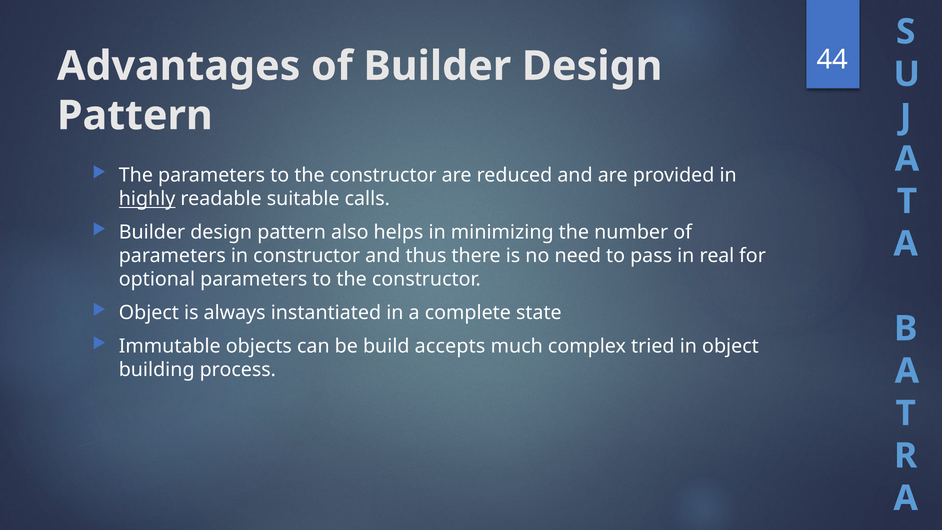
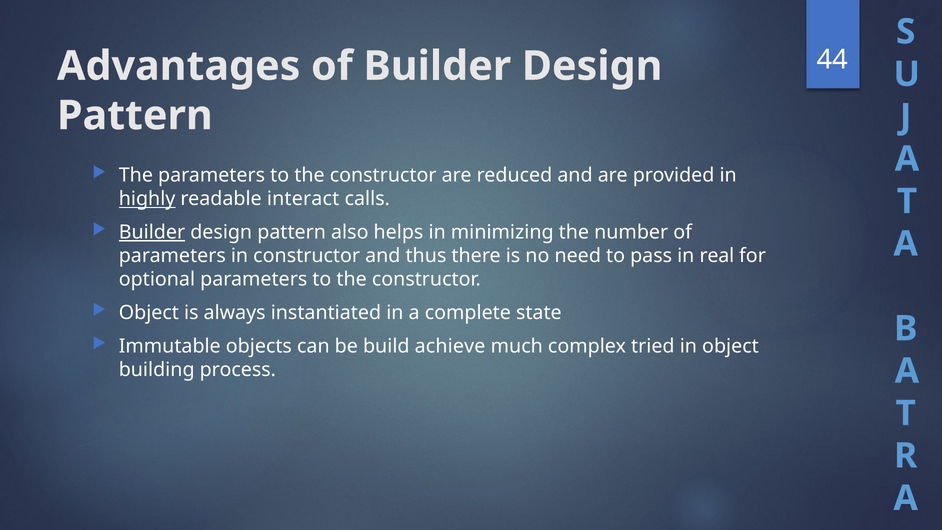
suitable: suitable -> interact
Builder at (152, 232) underline: none -> present
accepts: accepts -> achieve
